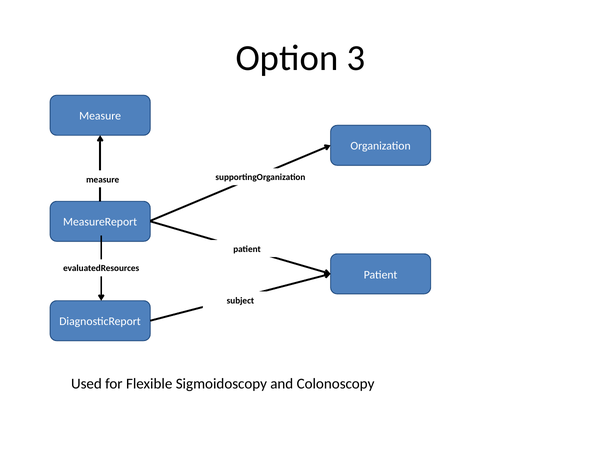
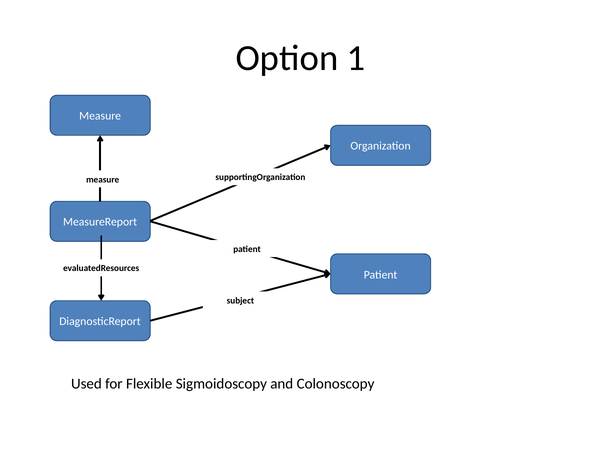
3: 3 -> 1
